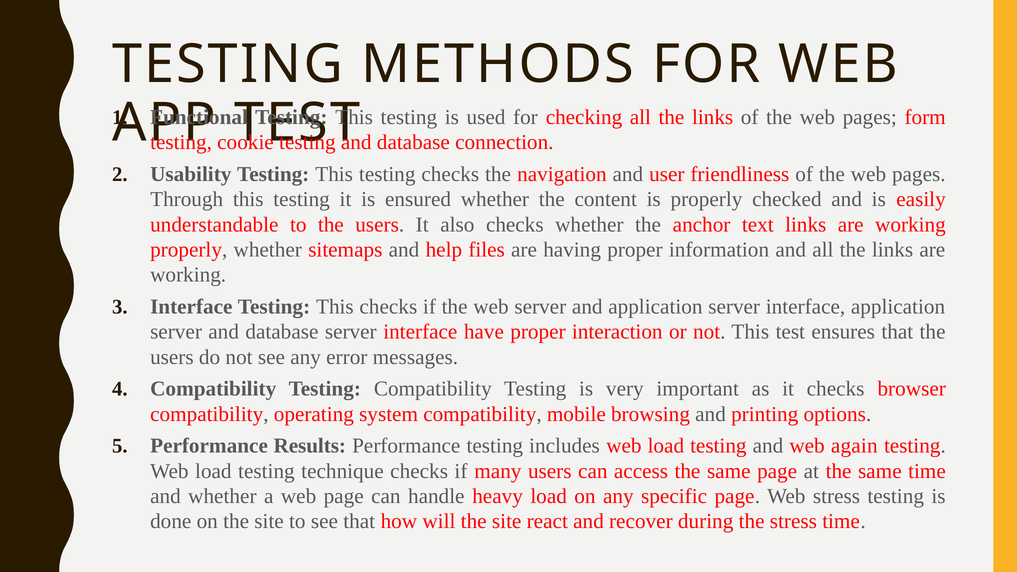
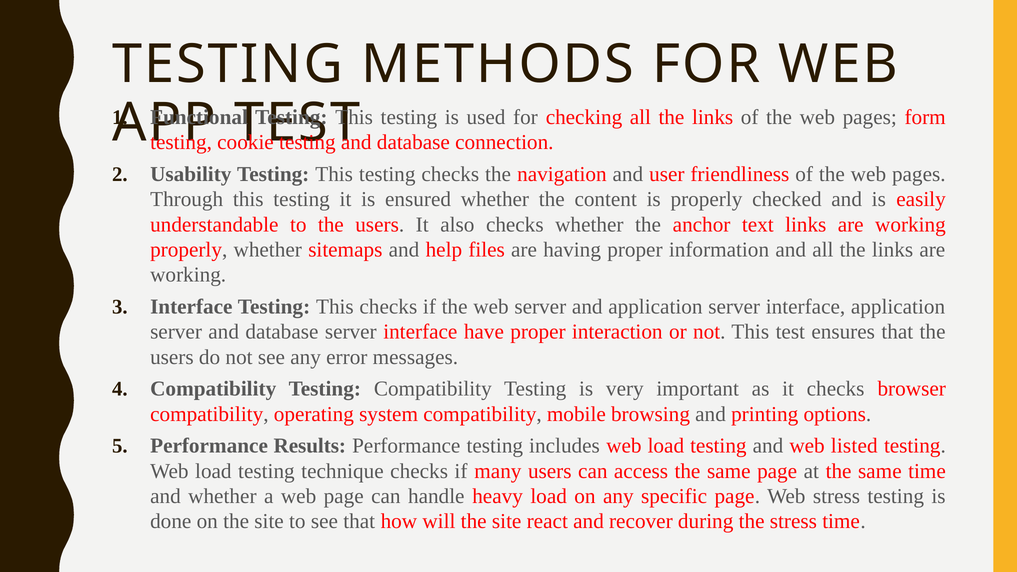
again: again -> listed
